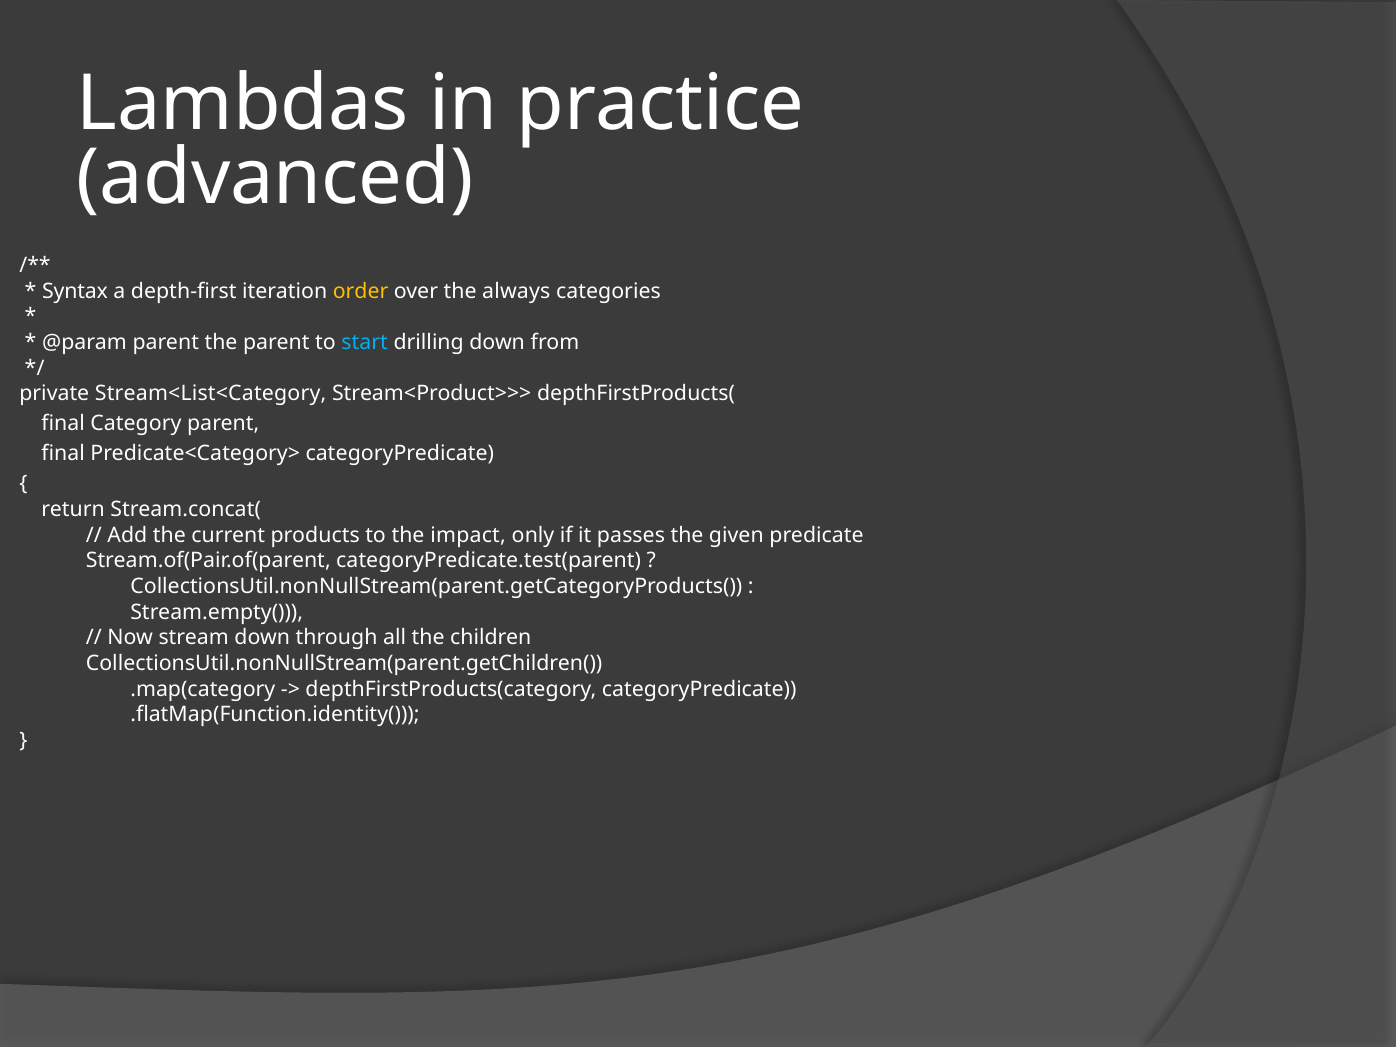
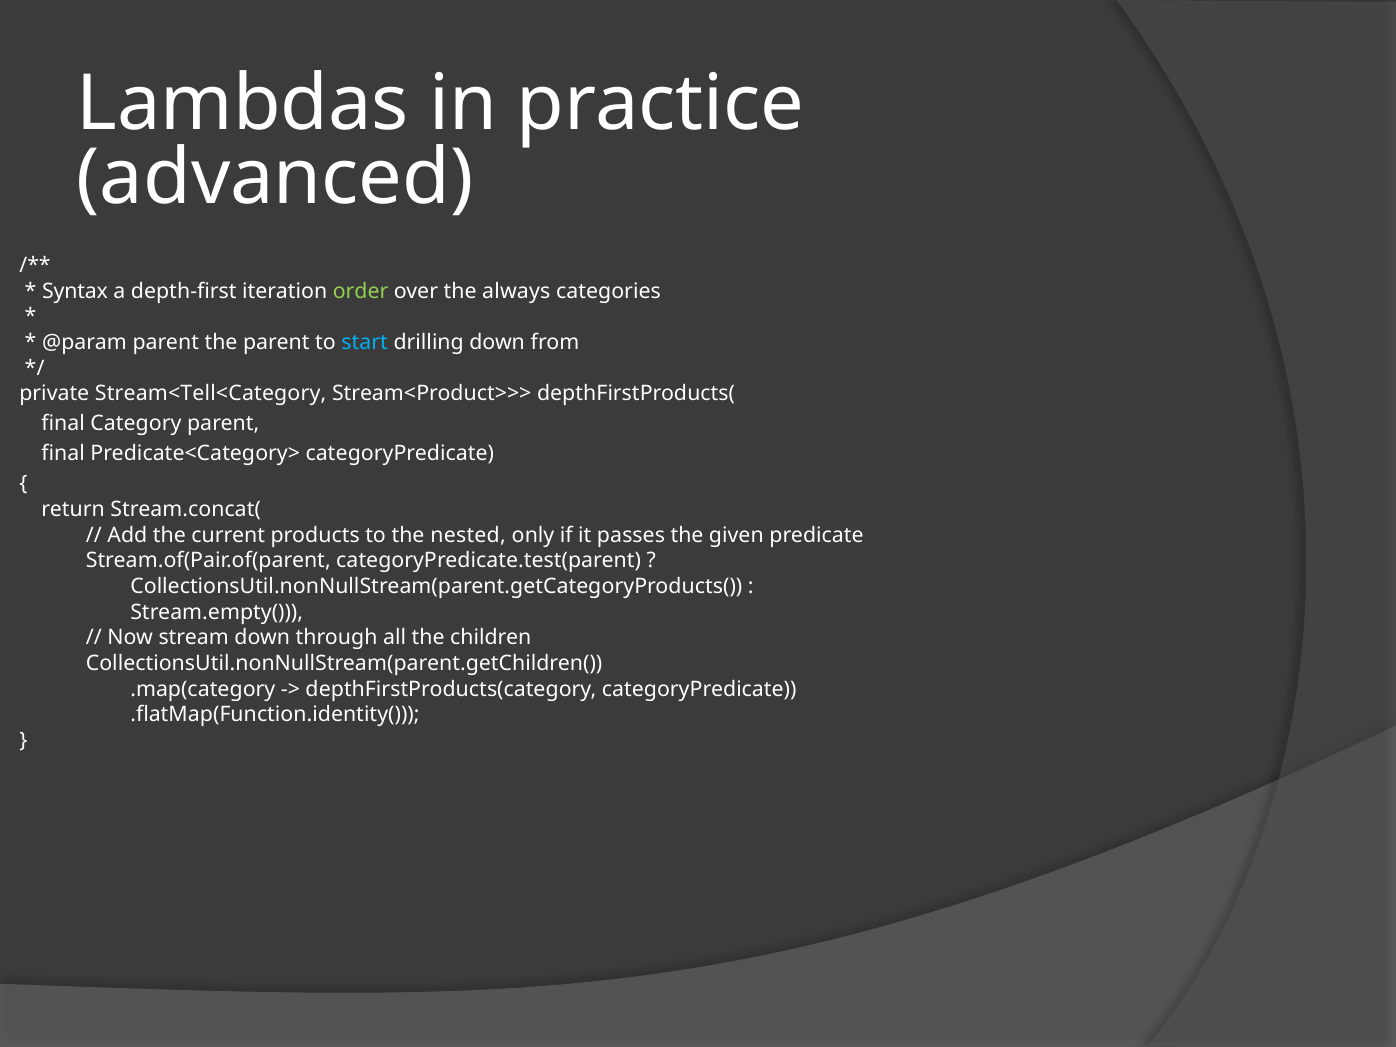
order colour: yellow -> light green
Stream<List<Category: Stream<List<Category -> Stream<Tell<Category
impact: impact -> nested
